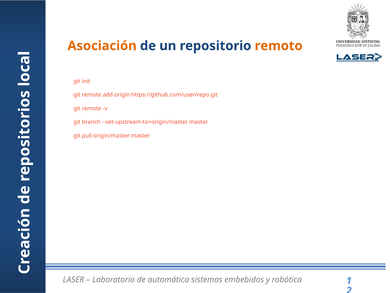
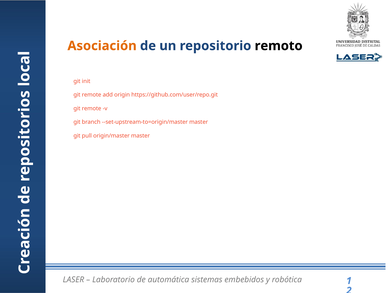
remoto colour: orange -> black
